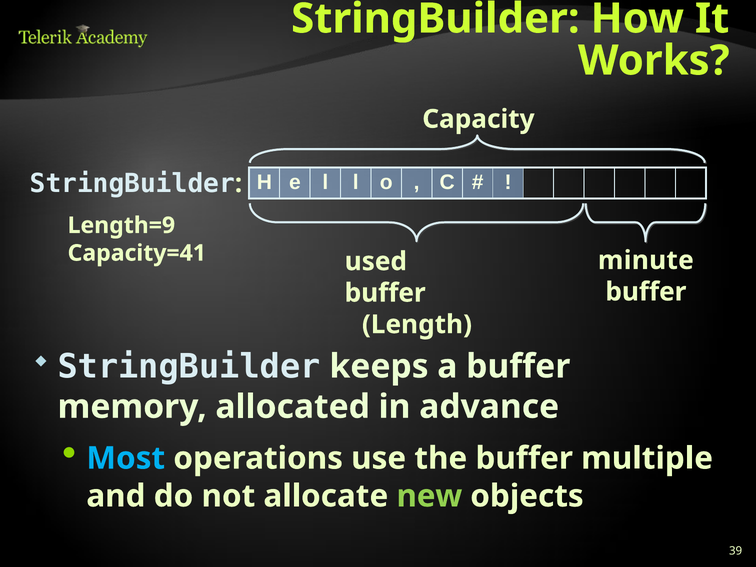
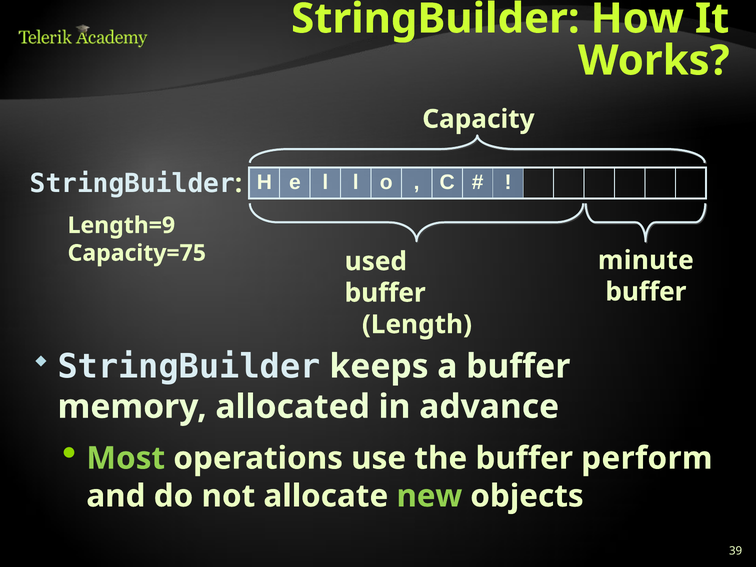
Capacity=41: Capacity=41 -> Capacity=75
Most colour: light blue -> light green
multiple: multiple -> perform
